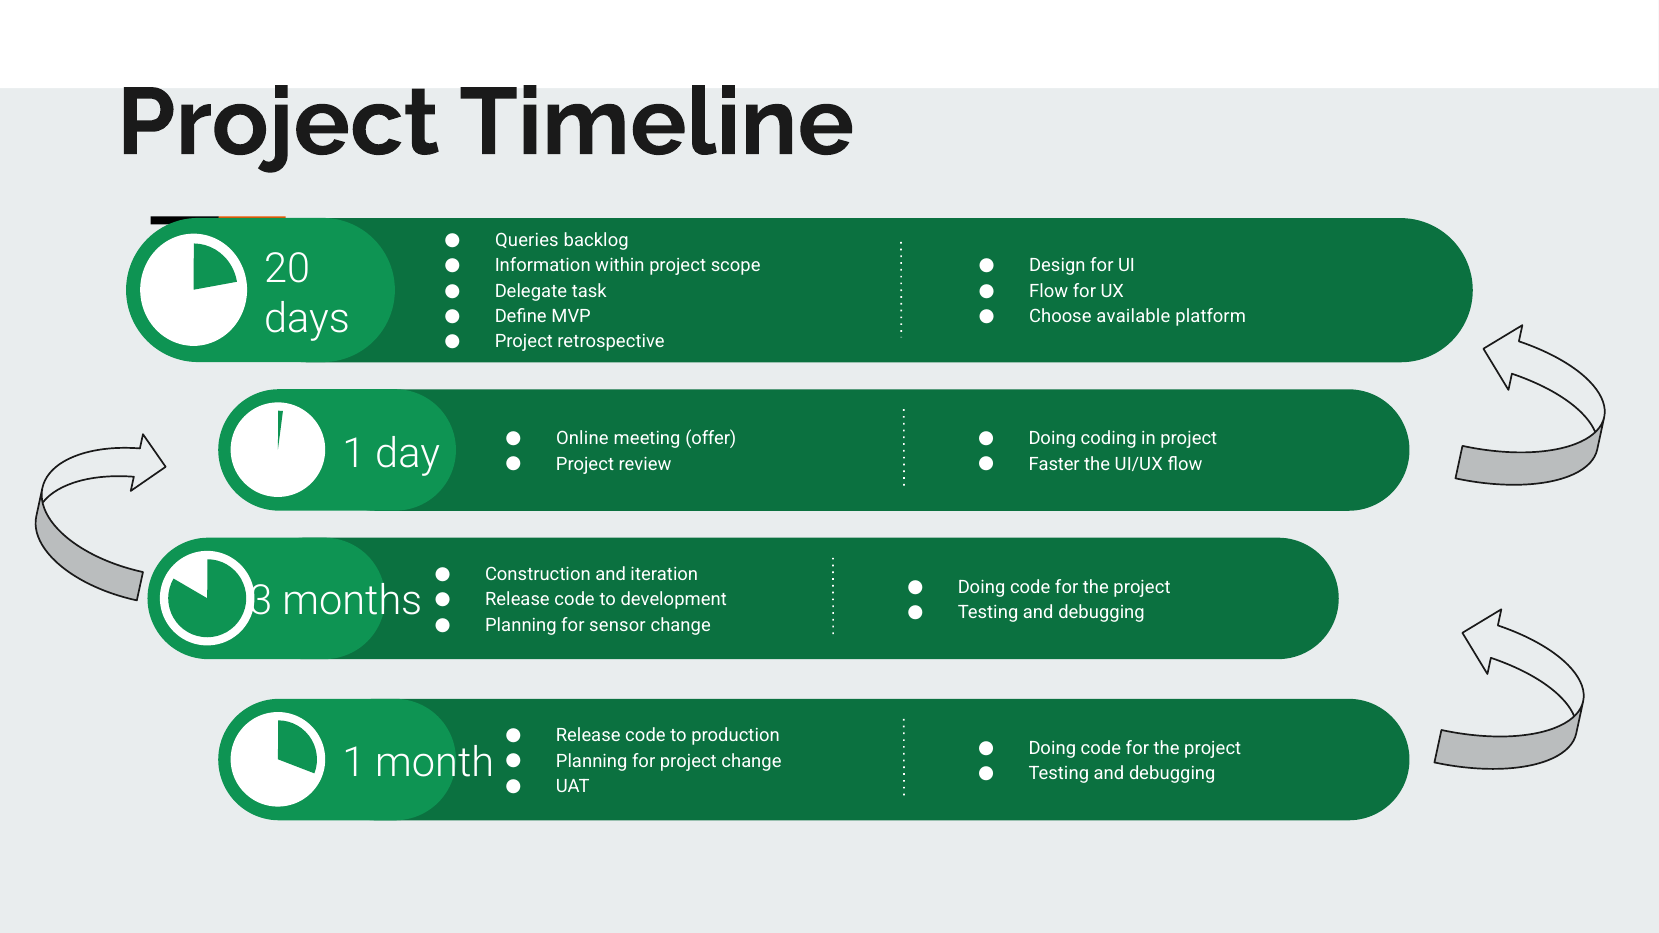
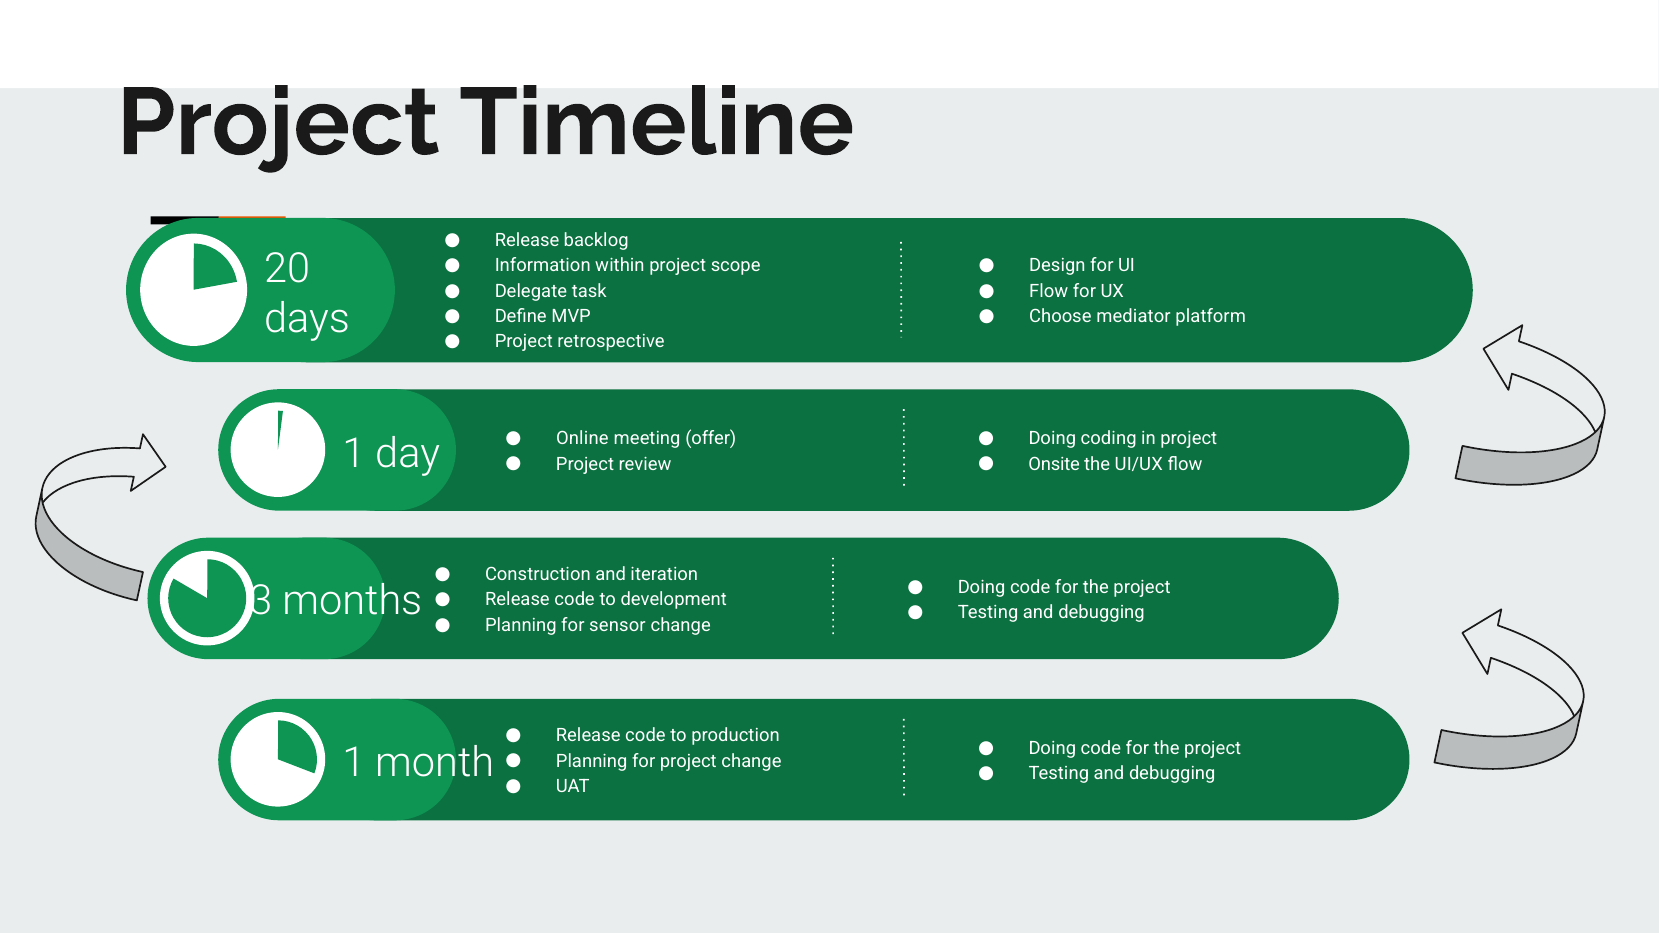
Queries at (527, 241): Queries -> Release
available: available -> mediator
Faster: Faster -> Onsite
